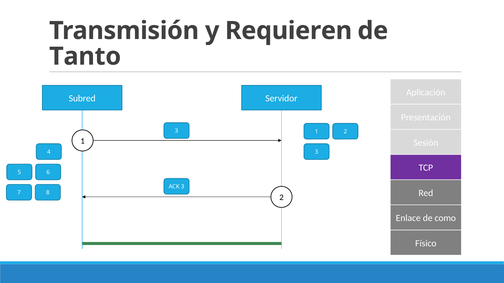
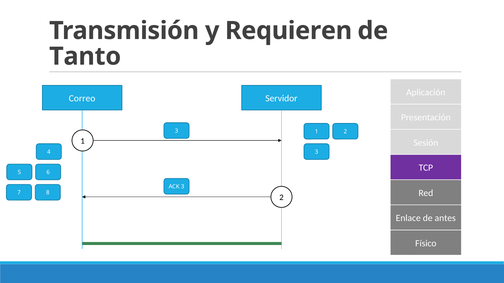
Subred: Subred -> Correo
como: como -> antes
